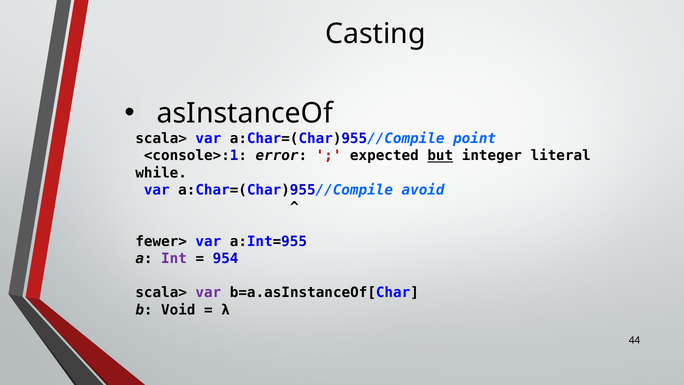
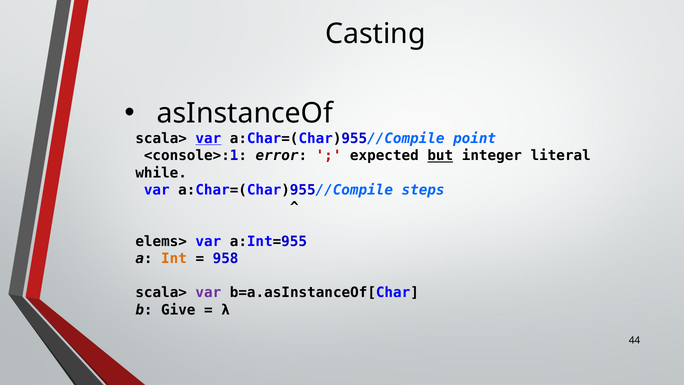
var at (208, 139) underline: none -> present
avoid: avoid -> steps
fewer>: fewer> -> elems>
Int colour: purple -> orange
954: 954 -> 958
Void: Void -> Give
